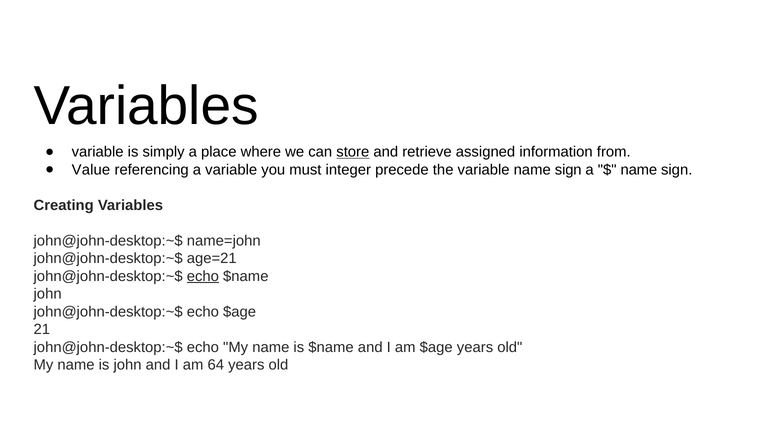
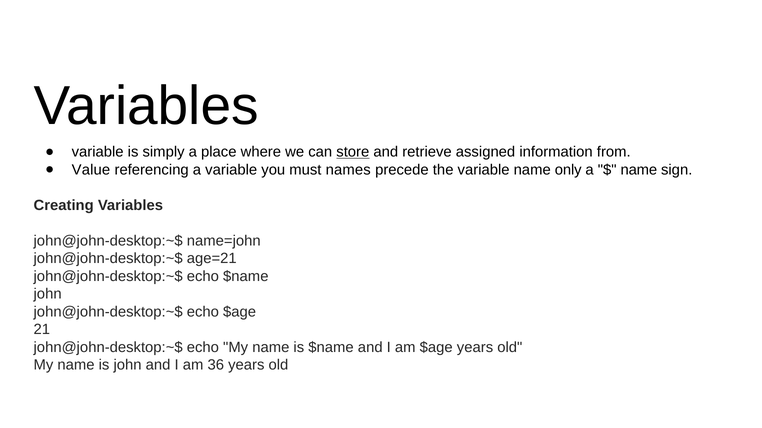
integer: integer -> names
variable name sign: sign -> only
echo at (203, 277) underline: present -> none
64: 64 -> 36
